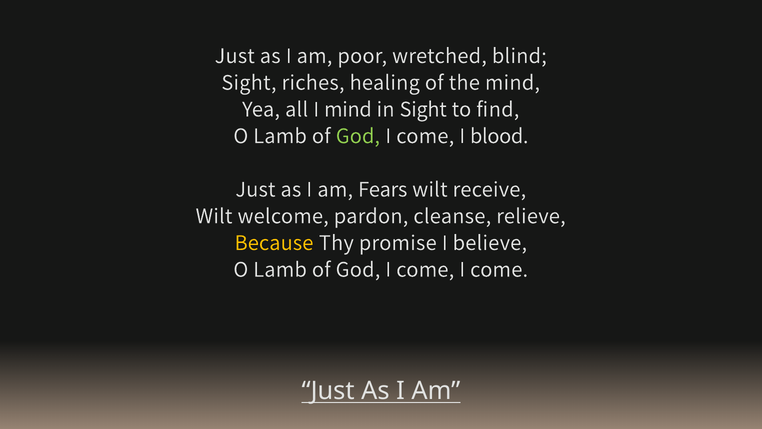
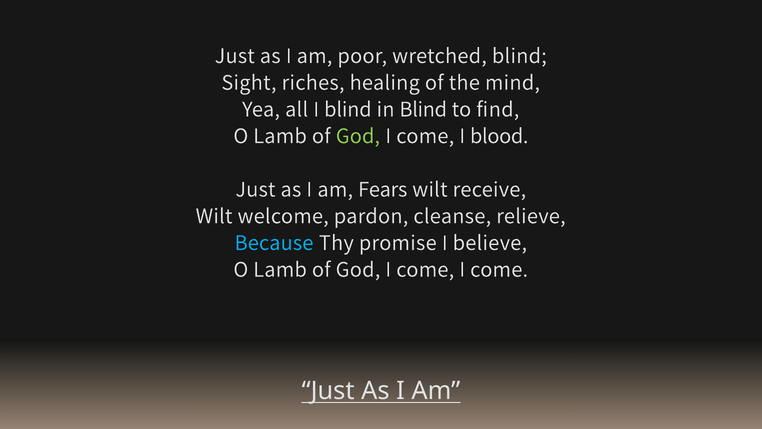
I mind: mind -> blind
in Sight: Sight -> Blind
Because colour: yellow -> light blue
